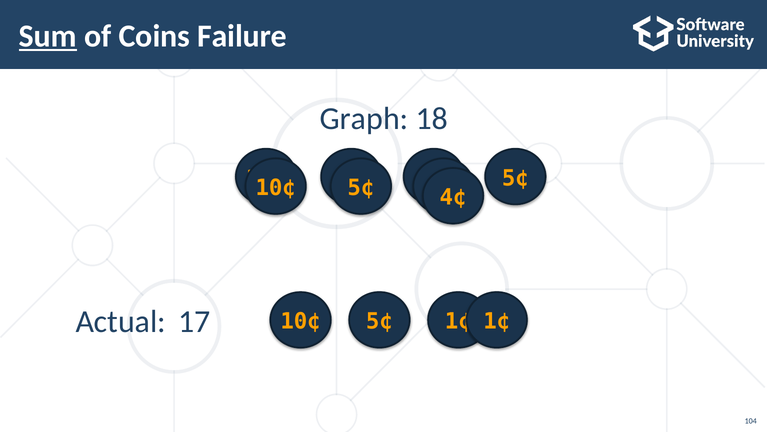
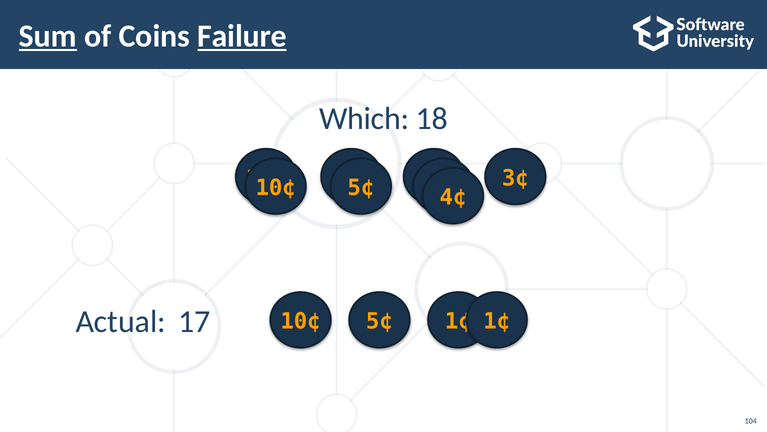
Failure underline: none -> present
Graph: Graph -> Which
5¢ at (515, 178): 5¢ -> 3¢
